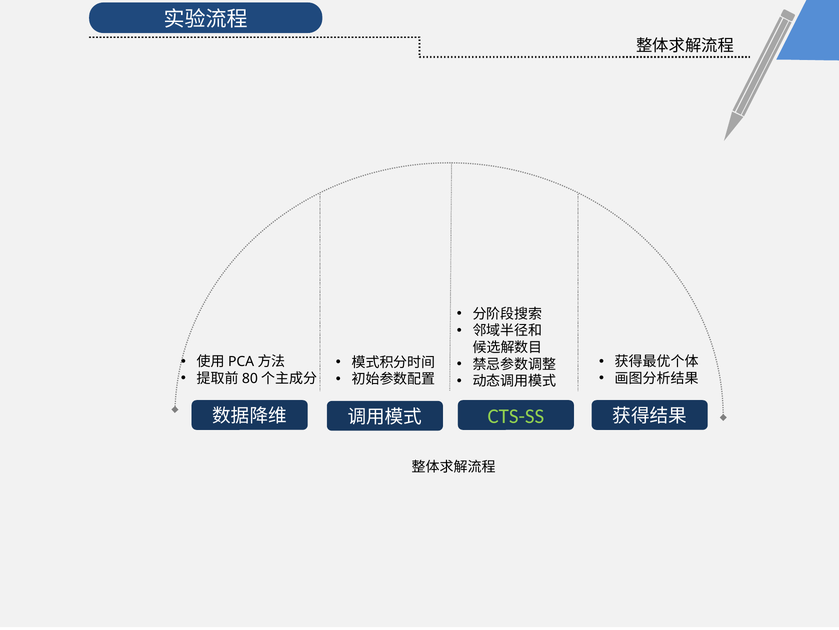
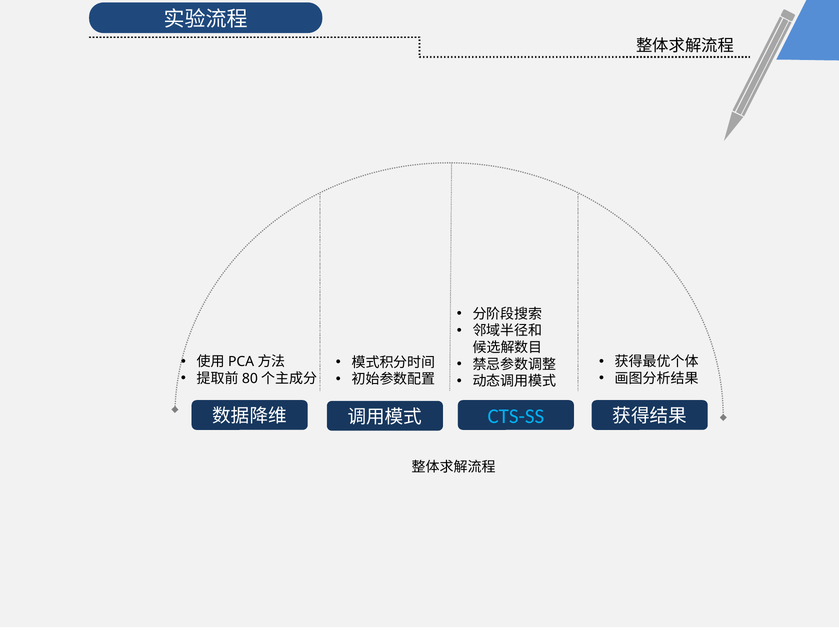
CTS-SS colour: light green -> light blue
